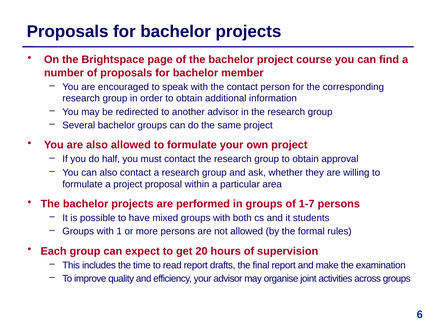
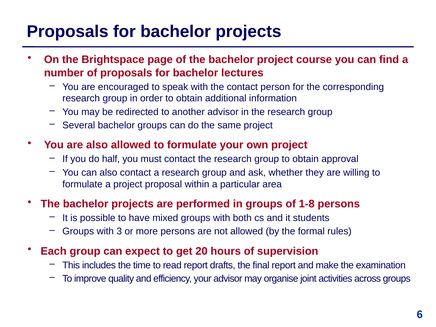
member: member -> lectures
1-7: 1-7 -> 1-8
1: 1 -> 3
